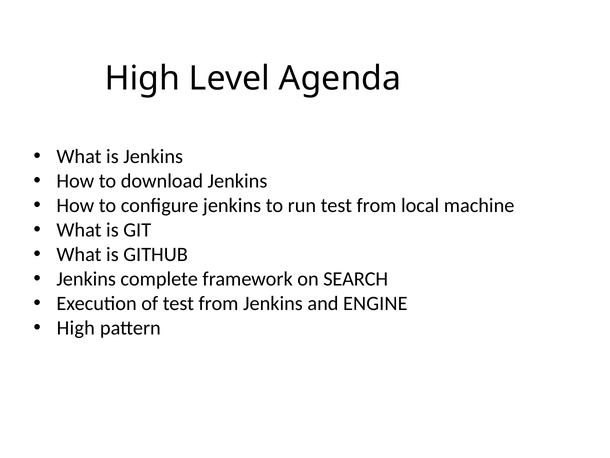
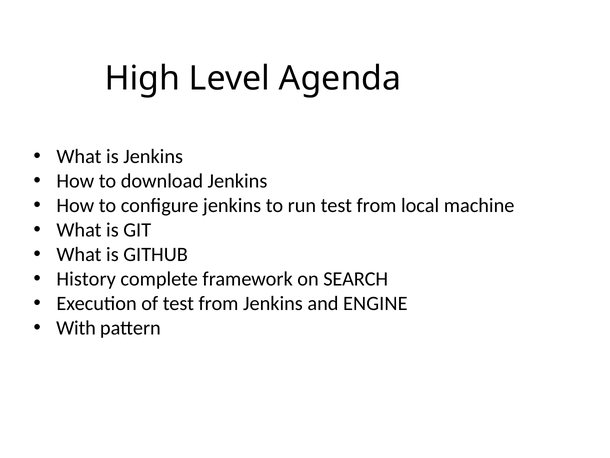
Jenkins at (86, 279): Jenkins -> History
High at (76, 328): High -> With
